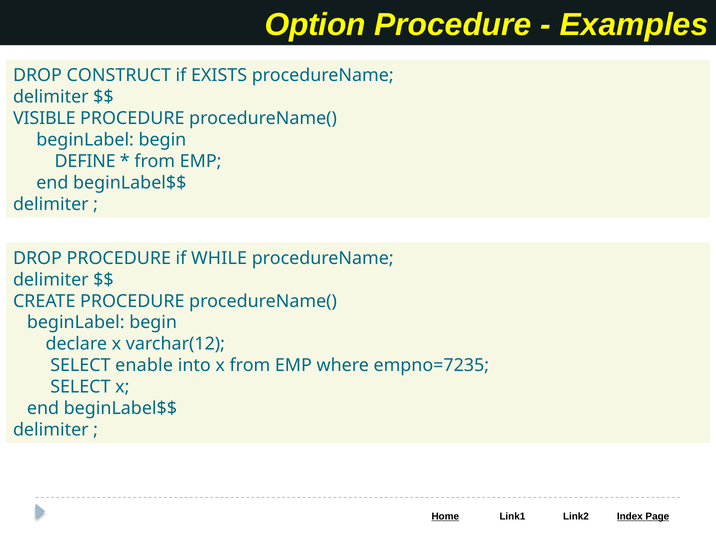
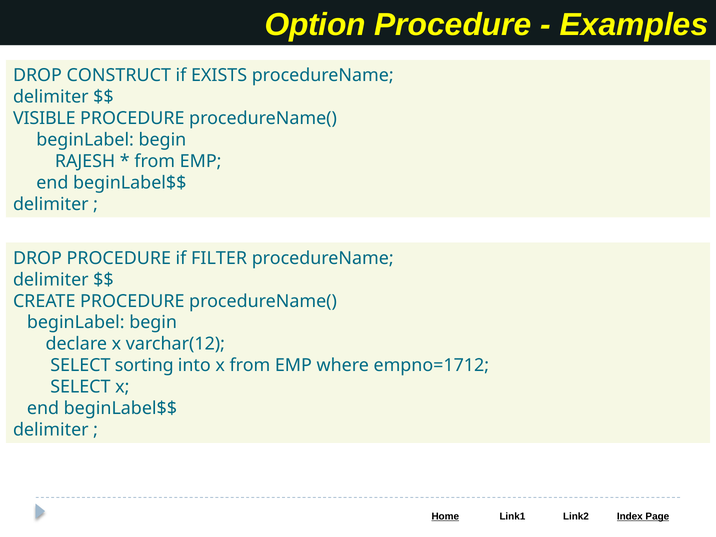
DEFINE: DEFINE -> RAJESH
WHILE: WHILE -> FILTER
enable: enable -> sorting
empno=7235: empno=7235 -> empno=1712
